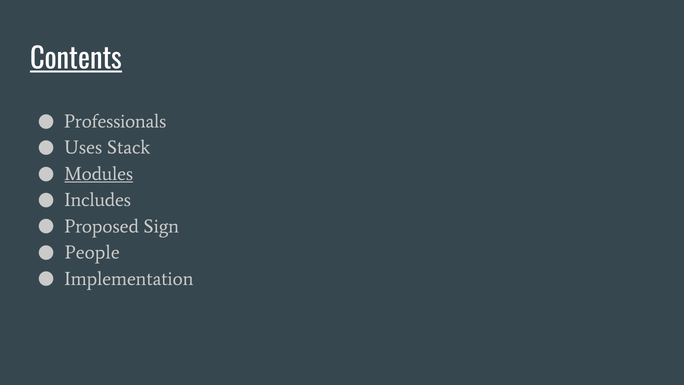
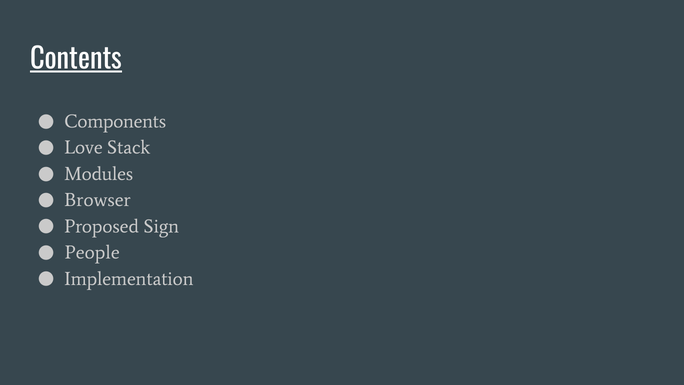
Professionals: Professionals -> Components
Uses: Uses -> Love
Modules underline: present -> none
Includes: Includes -> Browser
